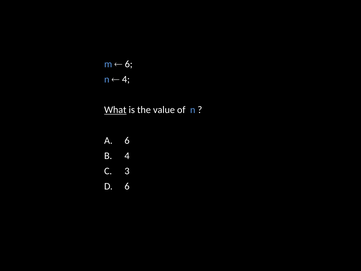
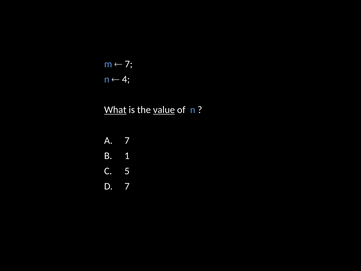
6 at (129, 64): 6 -> 7
value underline: none -> present
6 at (127, 140): 6 -> 7
4 at (127, 156): 4 -> 1
3: 3 -> 5
6 at (127, 186): 6 -> 7
